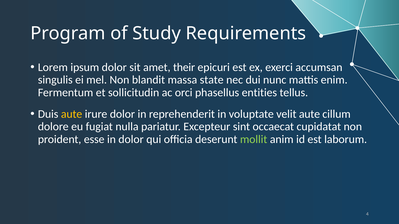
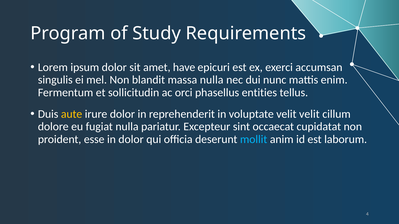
their: their -> have
massa state: state -> nulla
velit aute: aute -> velit
mollit colour: light green -> light blue
